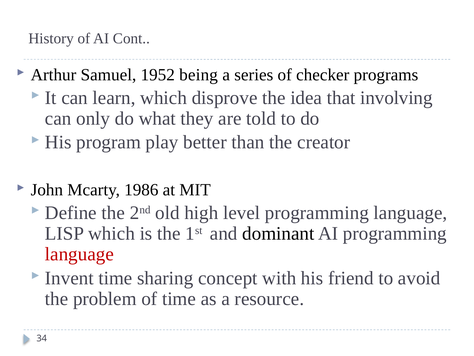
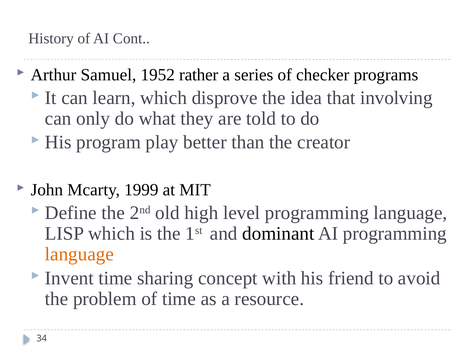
being: being -> rather
1986: 1986 -> 1999
language at (79, 254) colour: red -> orange
